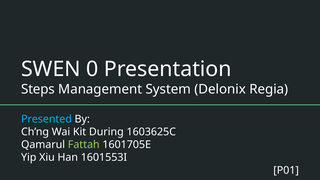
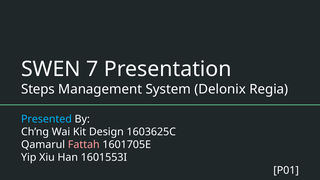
0: 0 -> 7
During: During -> Design
Fattah colour: light green -> pink
